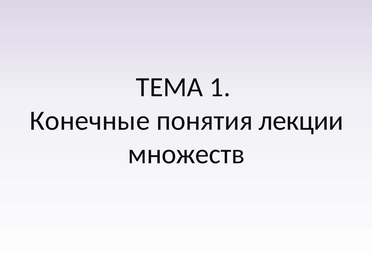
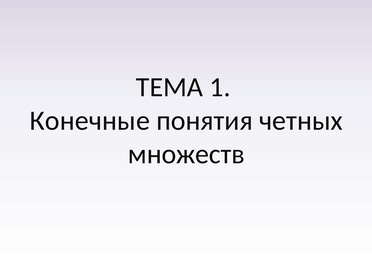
лекции: лекции -> четных
